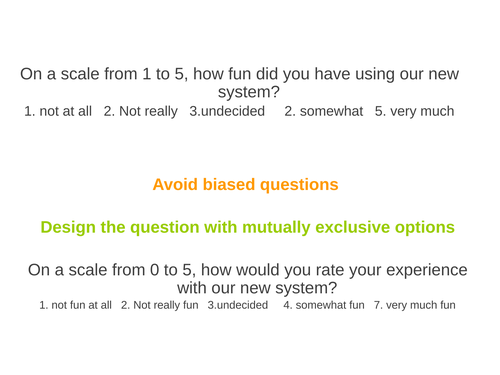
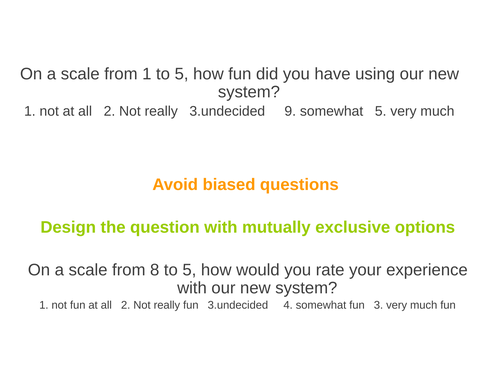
3.undecided 2: 2 -> 9
0: 0 -> 8
7: 7 -> 3
